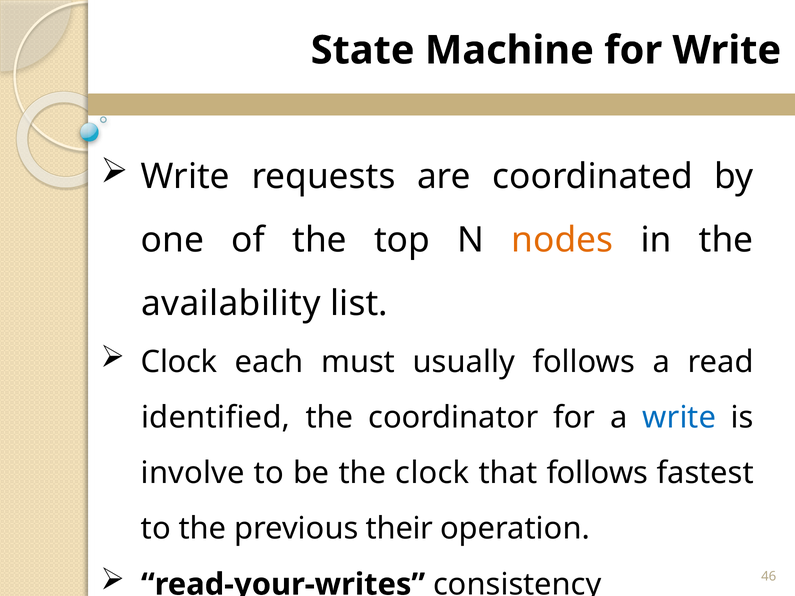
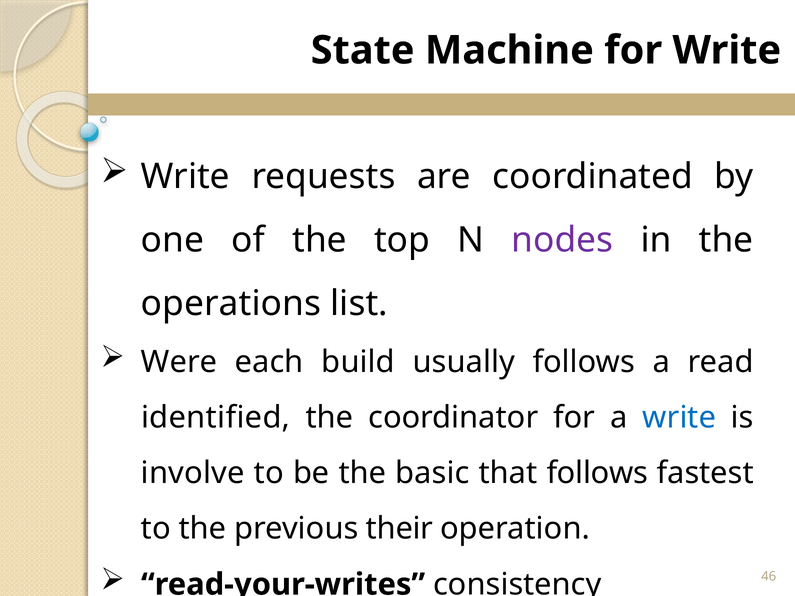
nodes colour: orange -> purple
availability: availability -> operations
Clock at (179, 362): Clock -> Were
must: must -> build
the clock: clock -> basic
